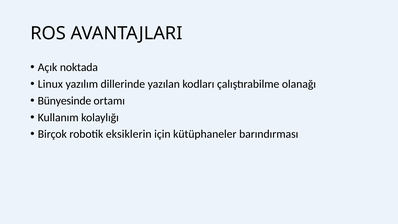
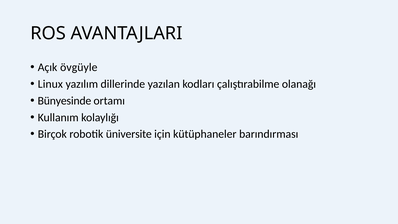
noktada: noktada -> övgüyle
eksiklerin: eksiklerin -> üniversite
